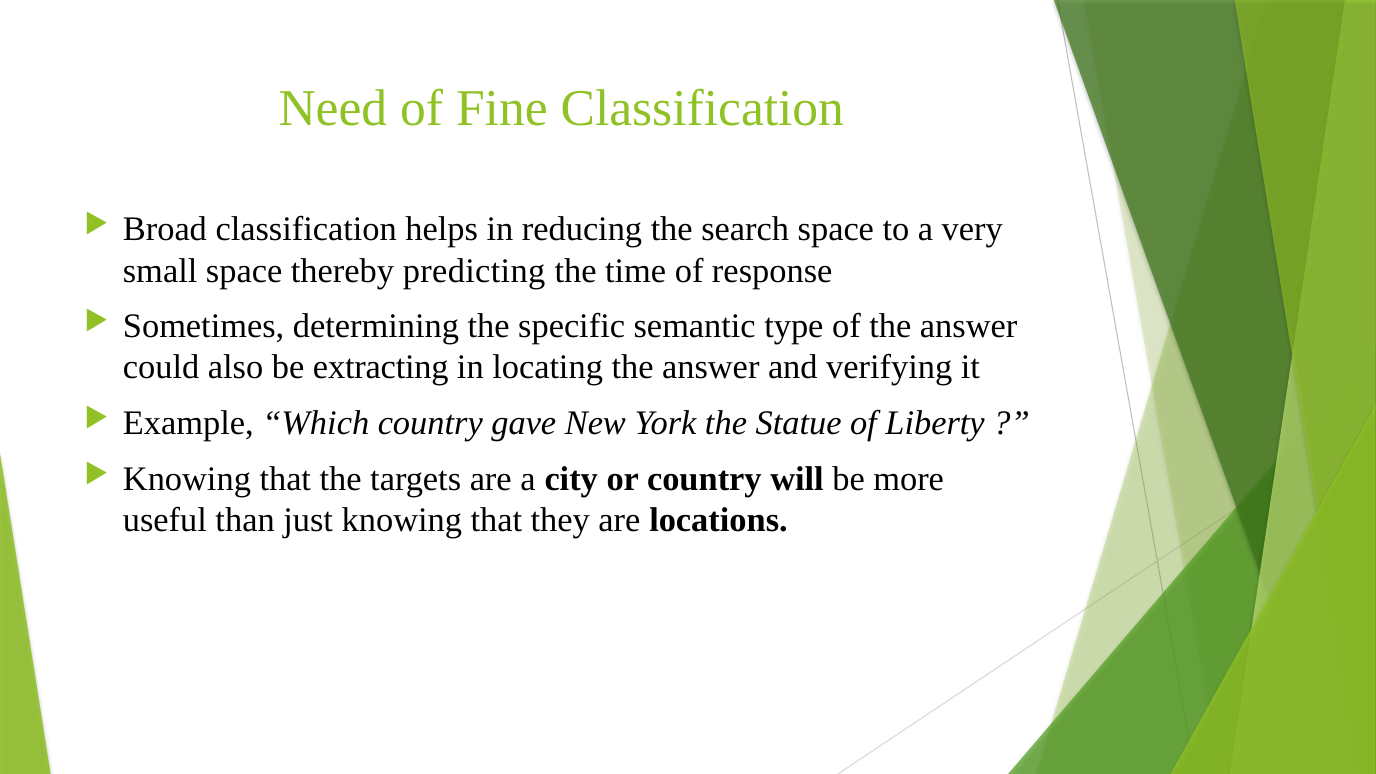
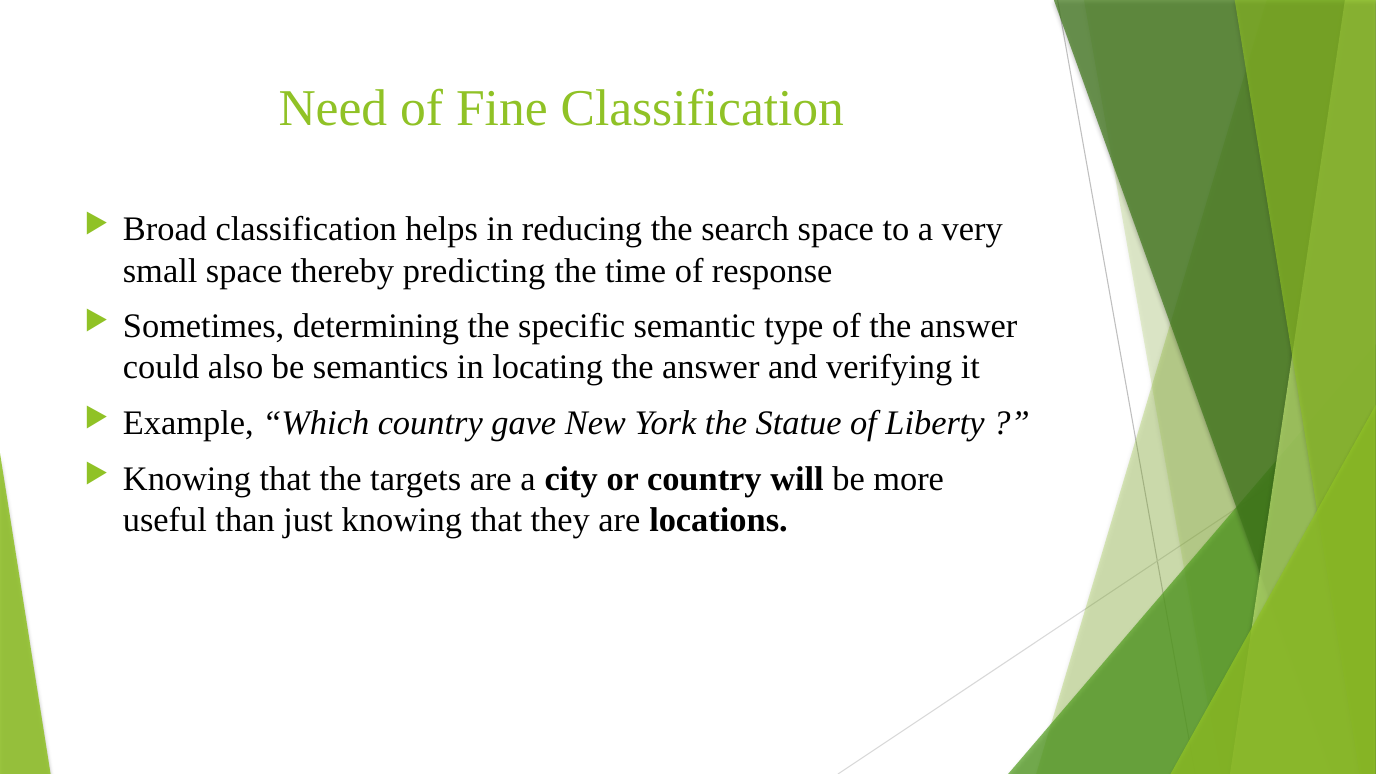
extracting: extracting -> semantics
